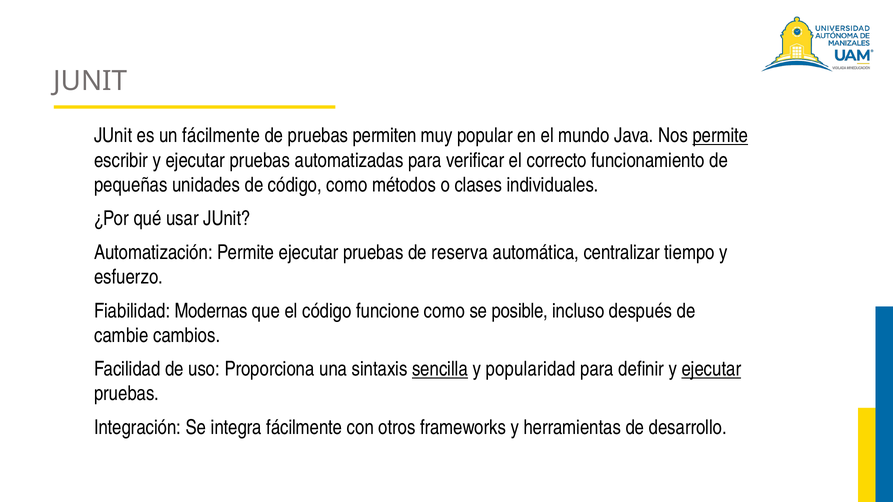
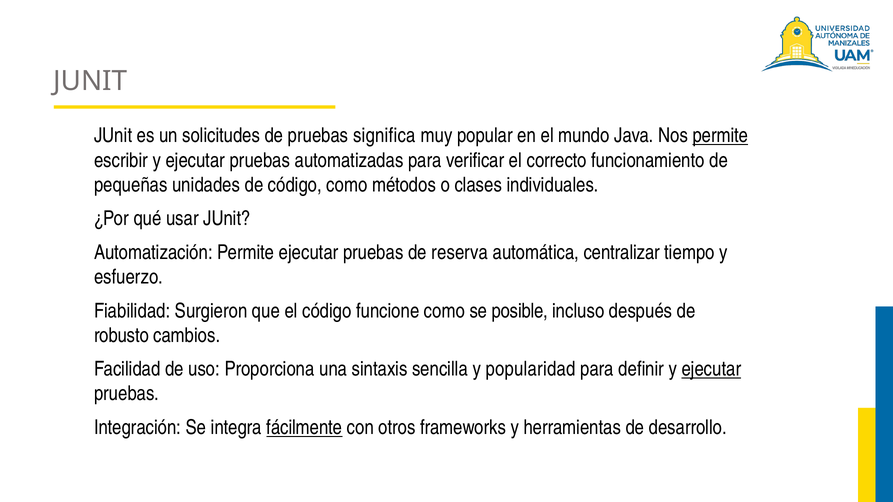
un fácilmente: fácilmente -> solicitudes
permiten: permiten -> significa
Modernas: Modernas -> Surgieron
cambie: cambie -> robusto
sencilla underline: present -> none
fácilmente at (304, 428) underline: none -> present
